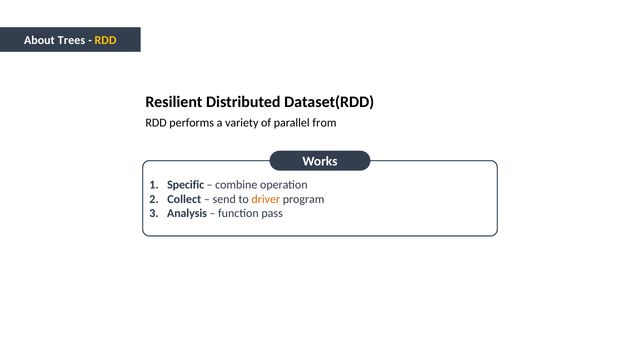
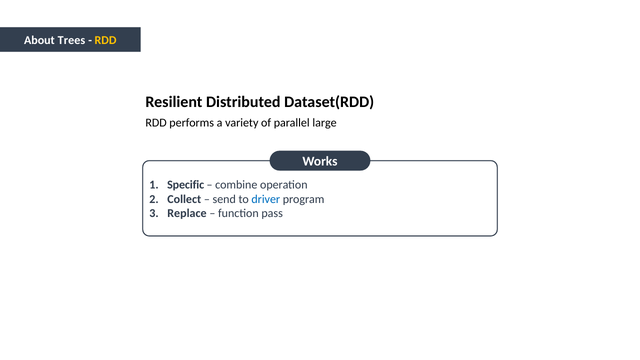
from: from -> large
driver colour: orange -> blue
Analysis: Analysis -> Replace
